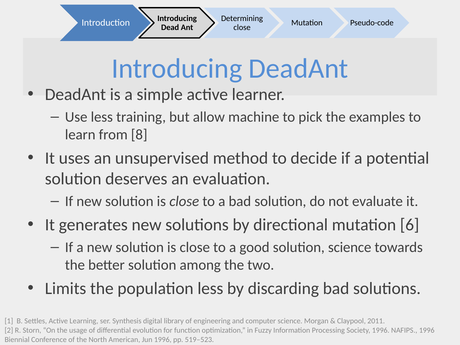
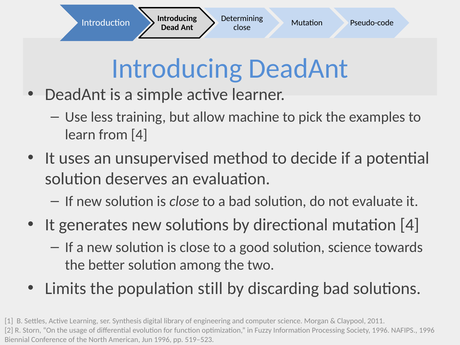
from 8: 8 -> 4
mutation 6: 6 -> 4
population less: less -> still
